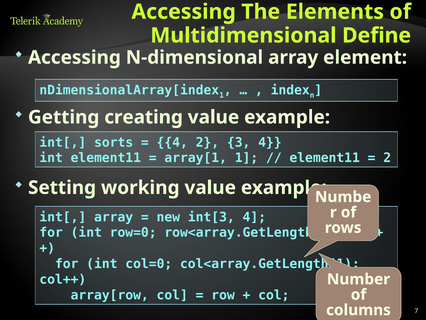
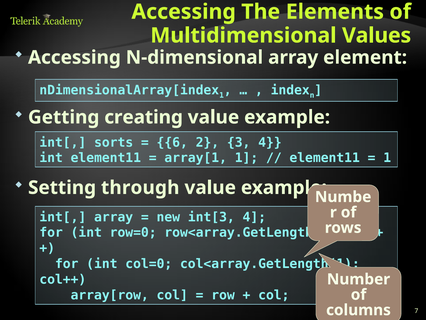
Define: Define -> Values
4 at (172, 142): 4 -> 6
2 at (387, 158): 2 -> 1
working: working -> through
